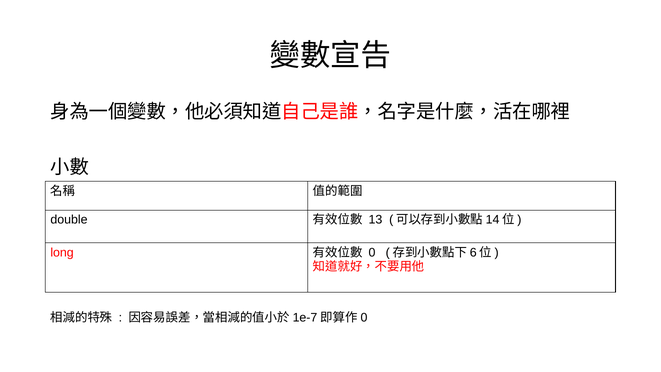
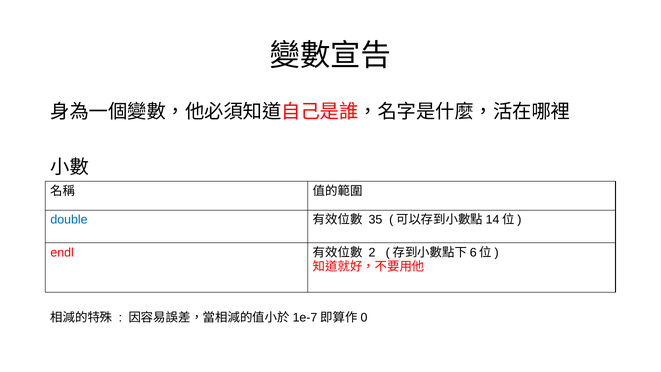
double colour: black -> blue
13: 13 -> 35
long: long -> endl
0: 0 -> 2
